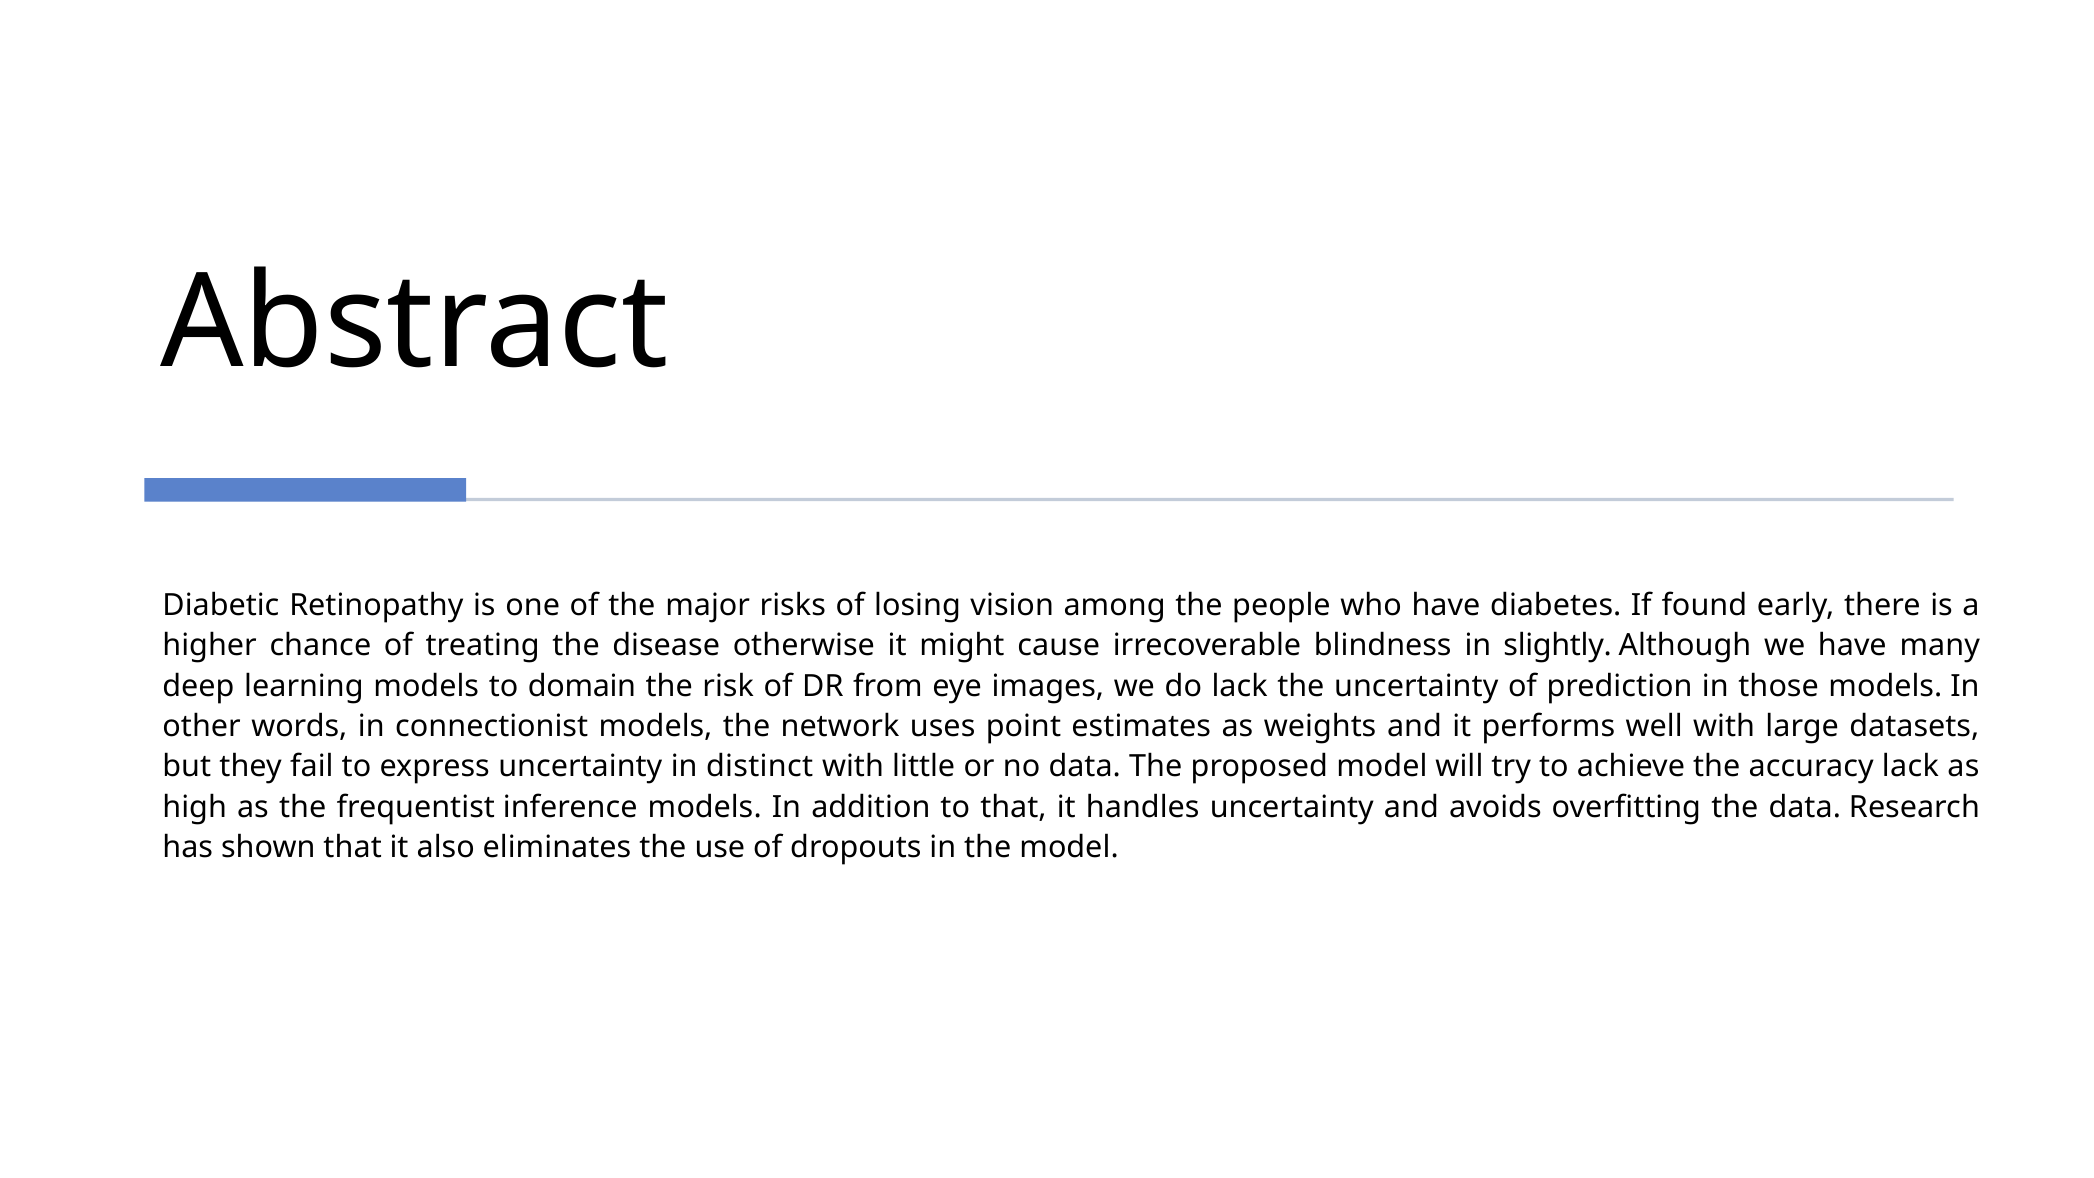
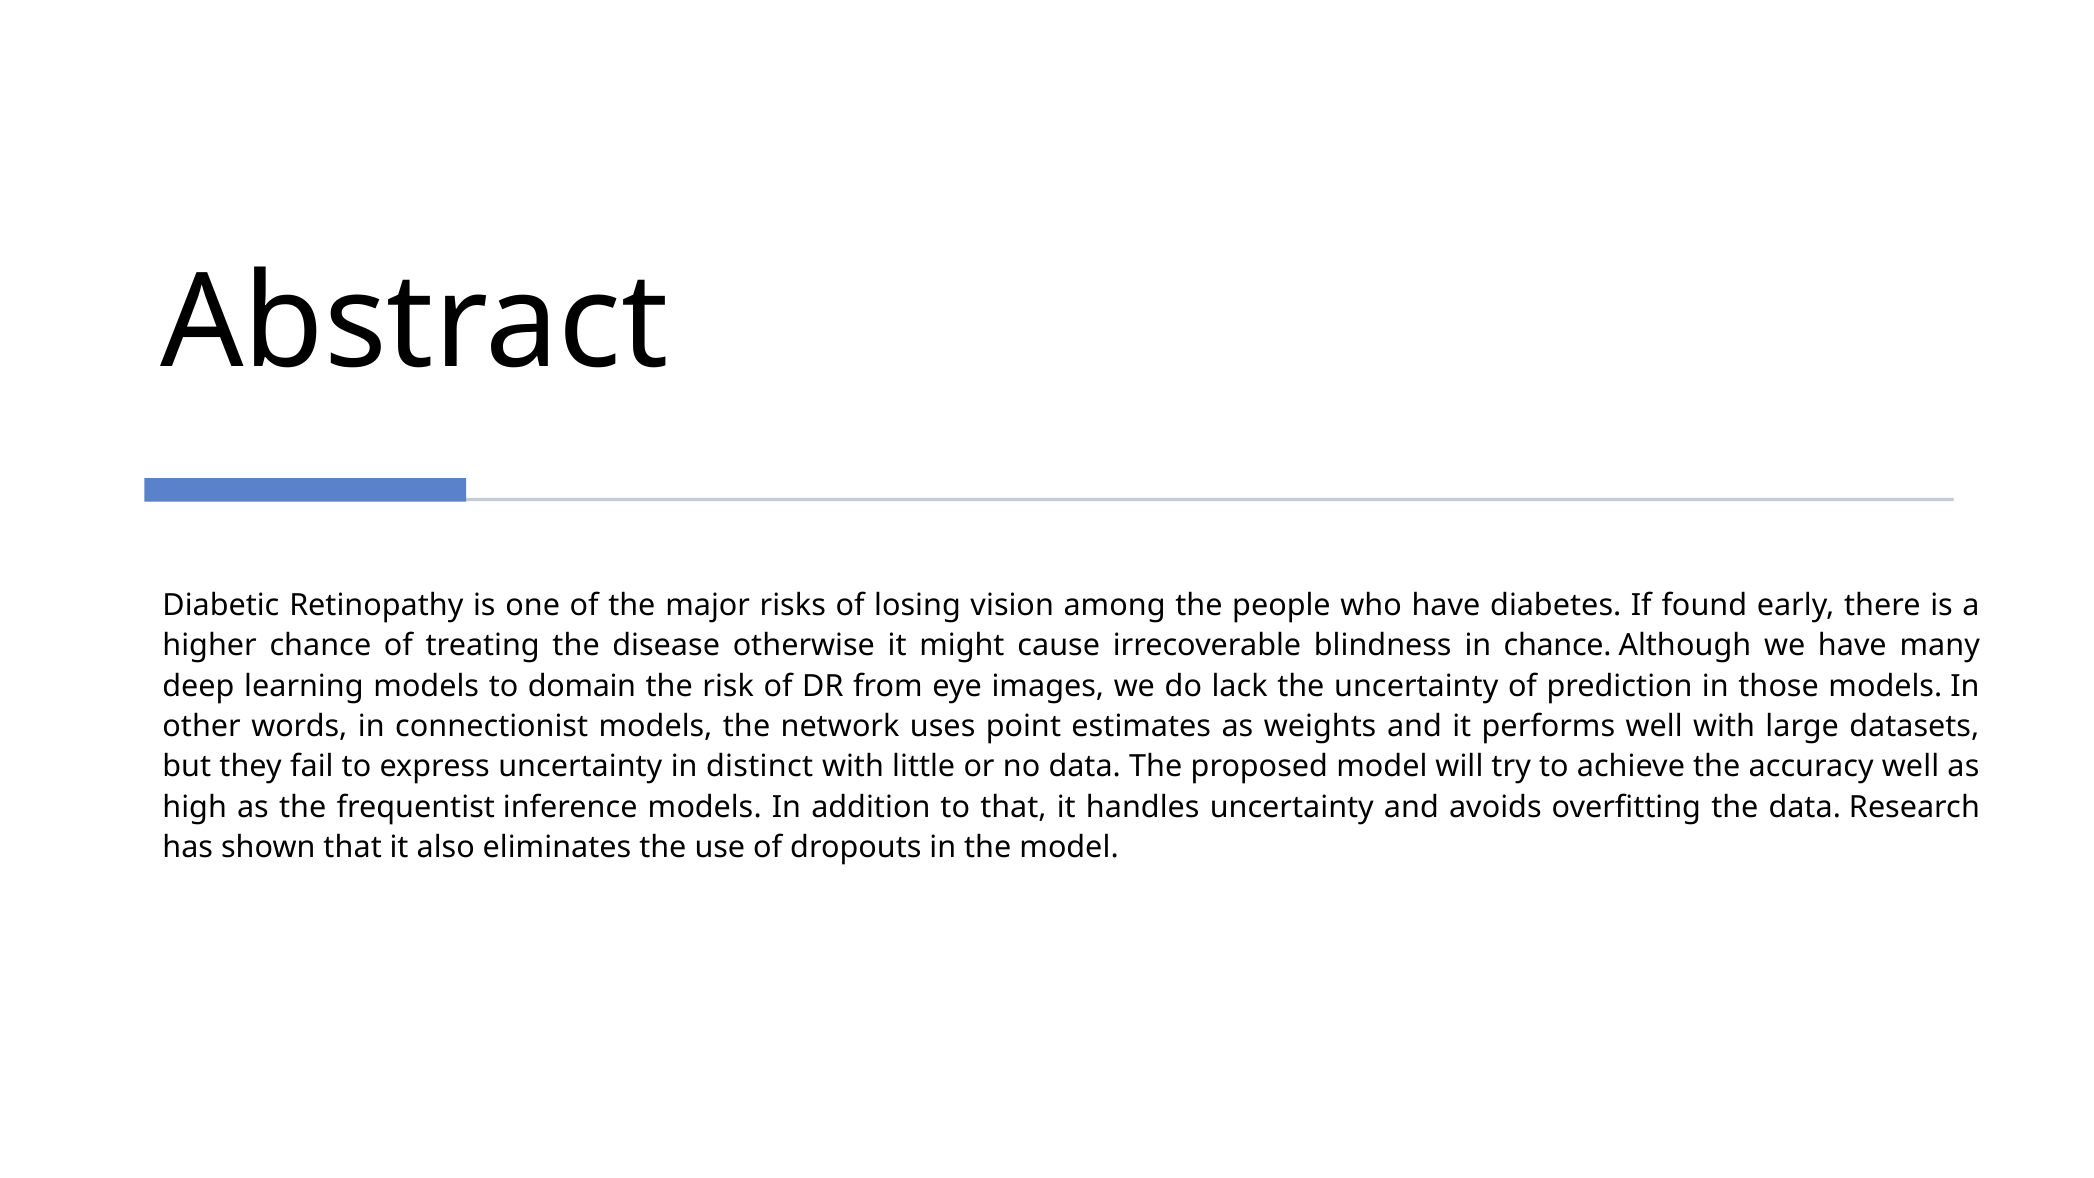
in slightly: slightly -> chance
accuracy lack: lack -> well
